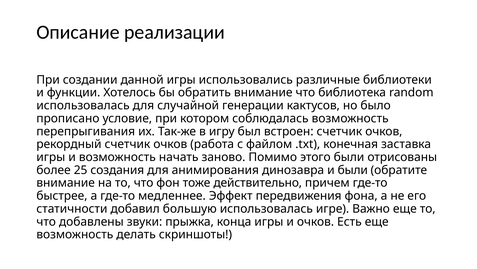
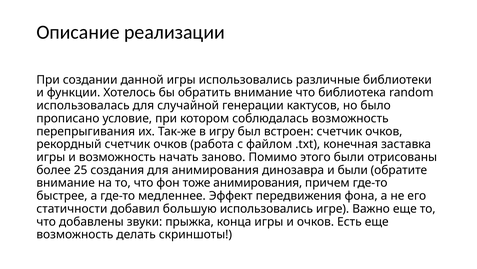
тоже действительно: действительно -> анимирования
большую использовалась: использовалась -> использовались
